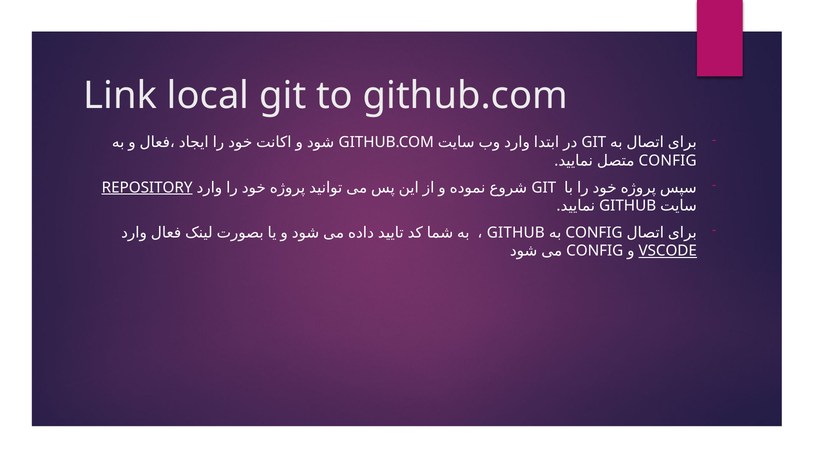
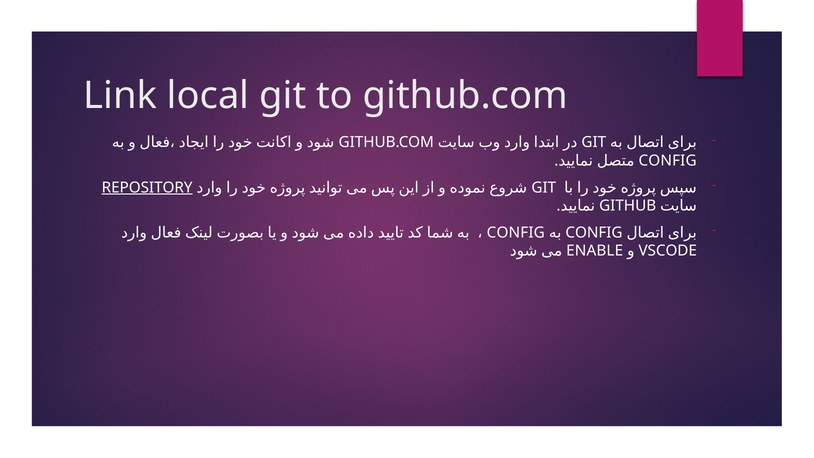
GITHUB at (516, 233): GITHUB -> CONFIG
CONFIG at (595, 251): CONFIG -> ENABLE
VSCODE underline: present -> none
